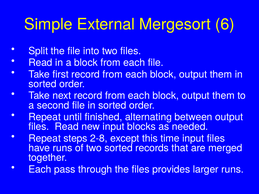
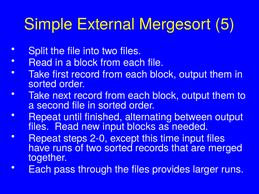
6: 6 -> 5
2-8: 2-8 -> 2-0
